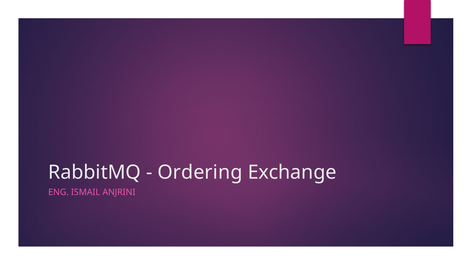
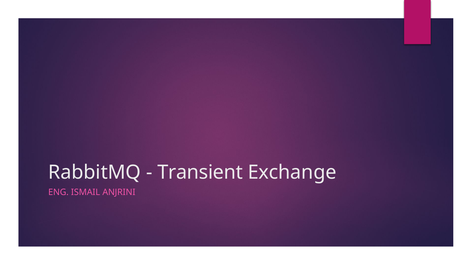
Ordering: Ordering -> Transient
